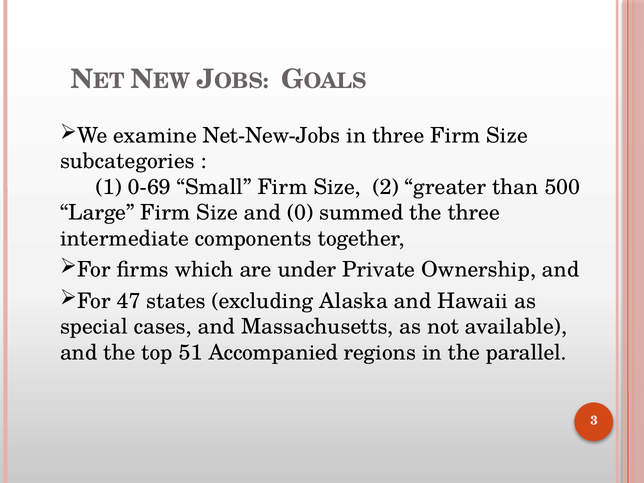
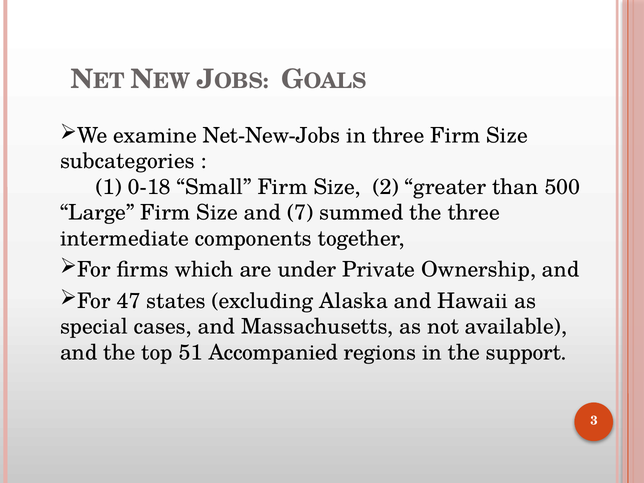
0-69: 0-69 -> 0-18
0: 0 -> 7
parallel: parallel -> support
